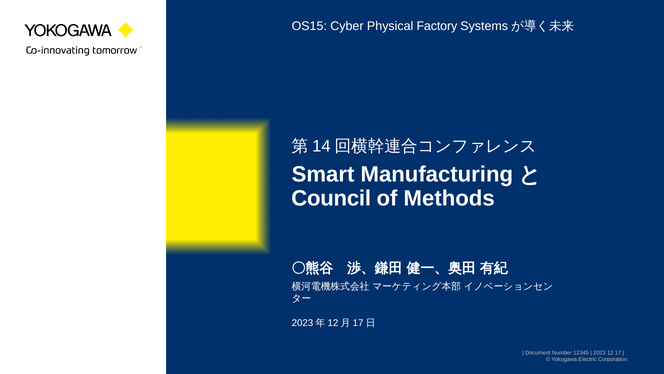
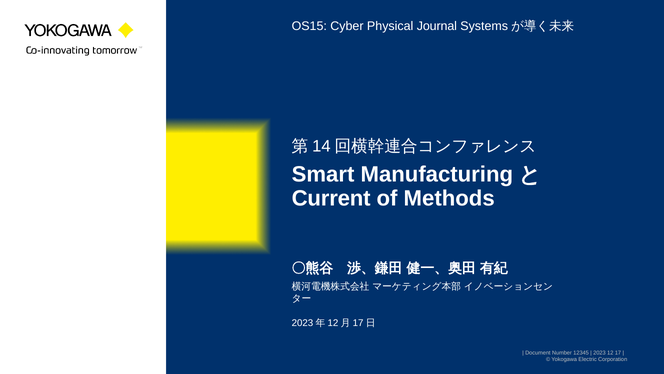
Factory: Factory -> Journal
Council: Council -> Current
